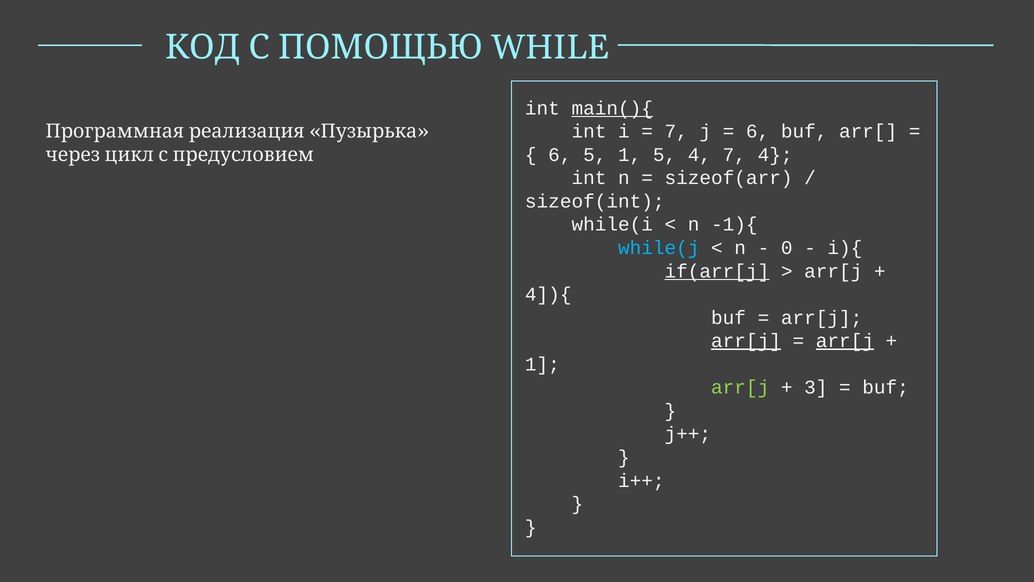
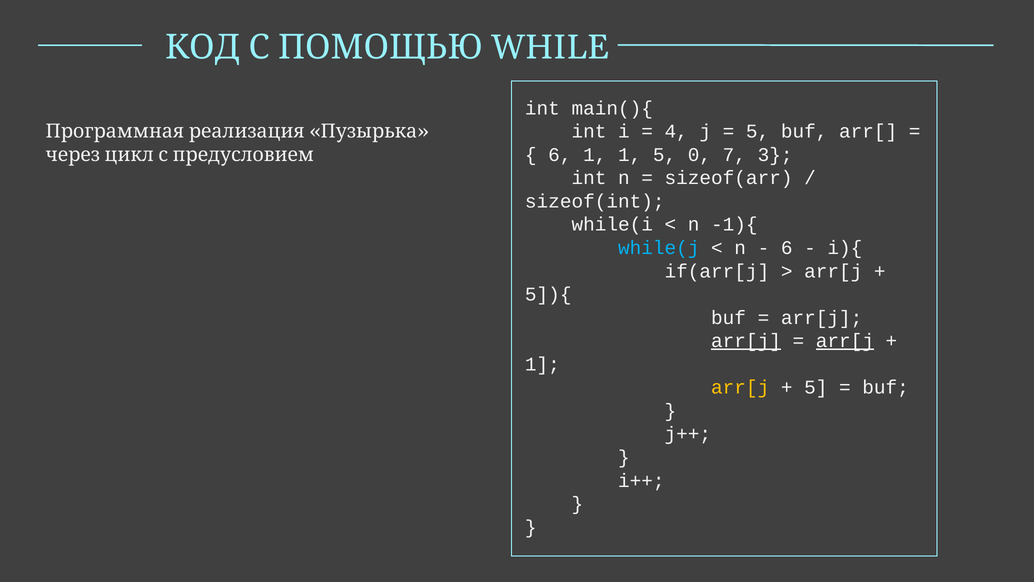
main(){ underline: present -> none
7 at (676, 131): 7 -> 4
6 at (758, 131): 6 -> 5
6 5: 5 -> 1
5 4: 4 -> 0
7 4: 4 -> 3
0 at (787, 248): 0 -> 6
if(arr[j underline: present -> none
4]){: 4]){ -> 5]){
arr[j at (740, 387) colour: light green -> yellow
3 at (816, 387): 3 -> 5
